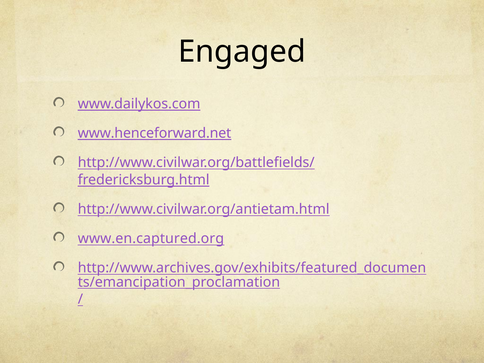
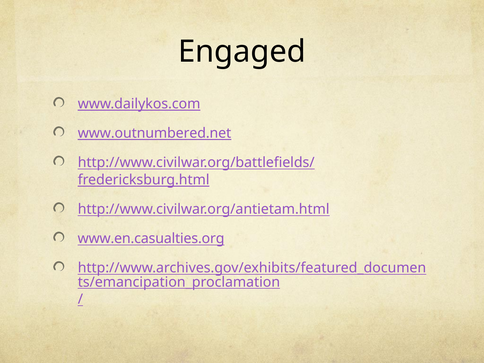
www.henceforward.net: www.henceforward.net -> www.outnumbered.net
www.en.captured.org: www.en.captured.org -> www.en.casualties.org
